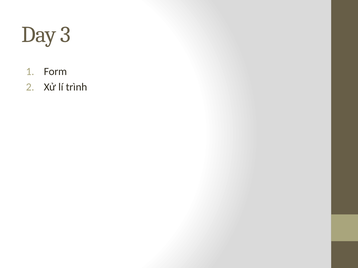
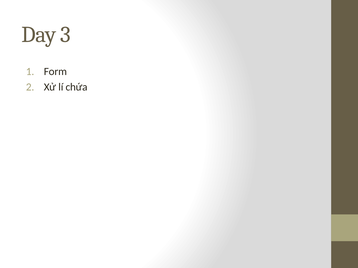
trình: trình -> chứa
